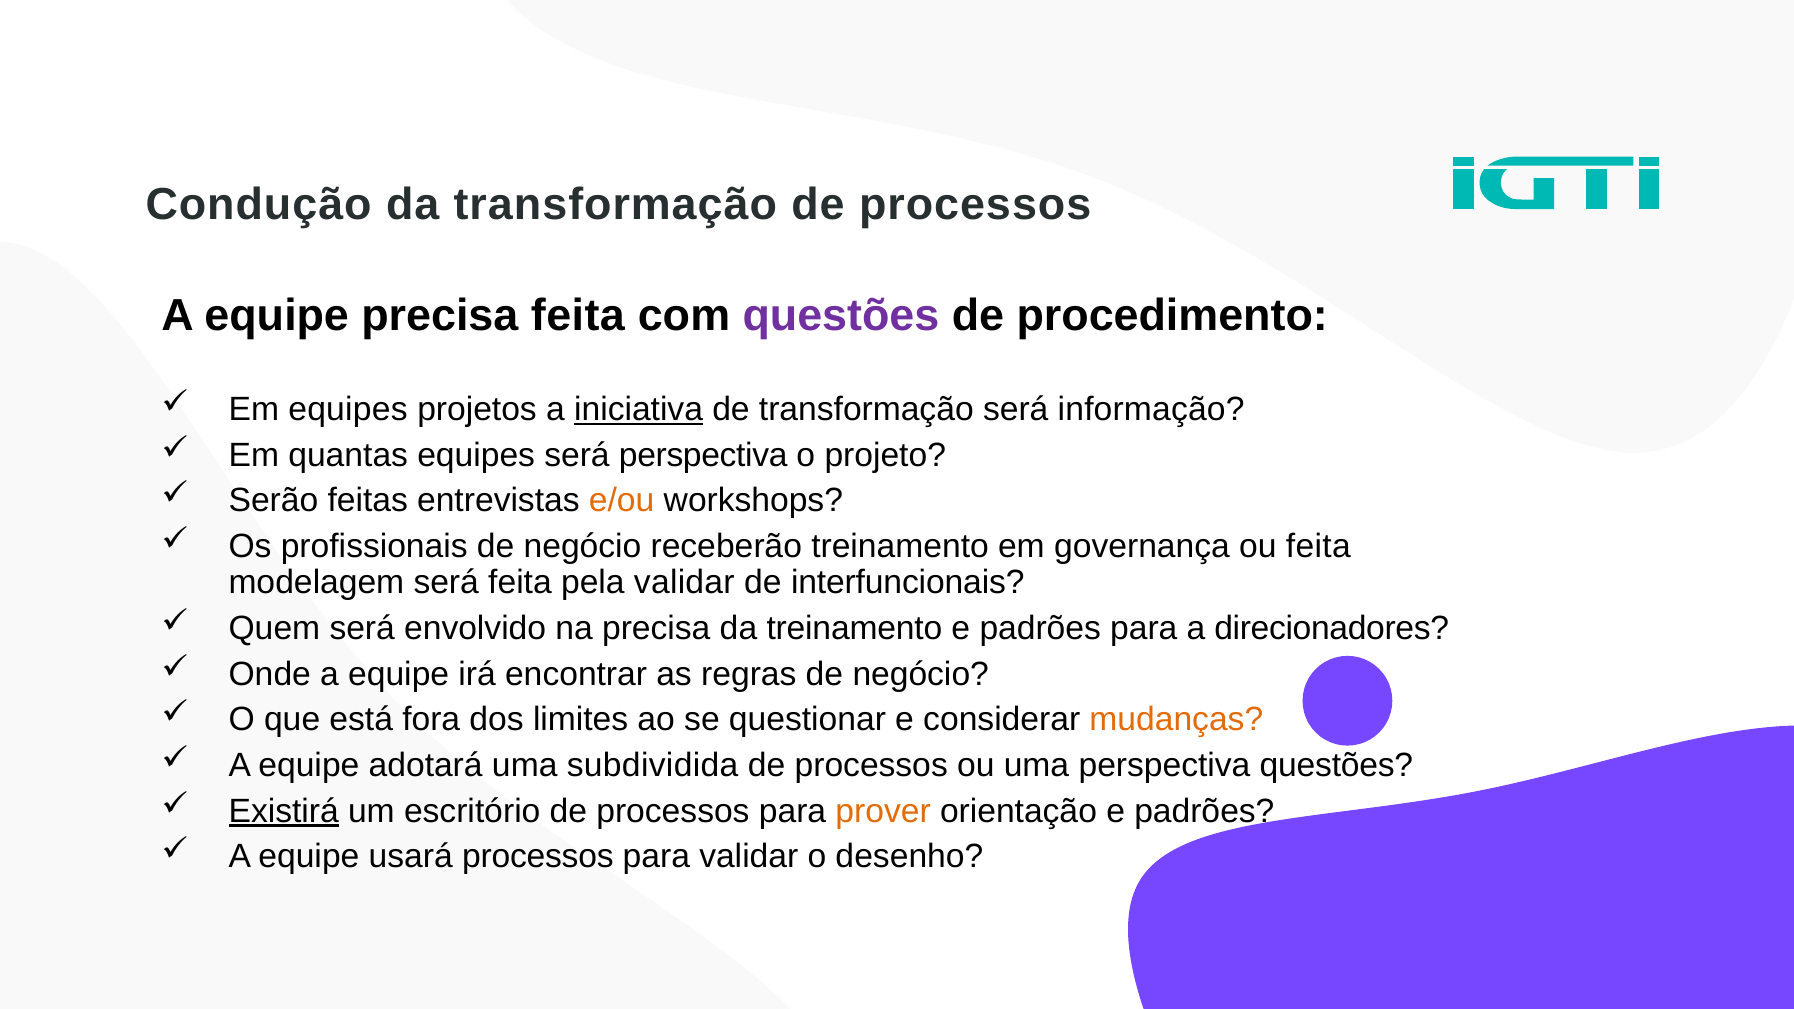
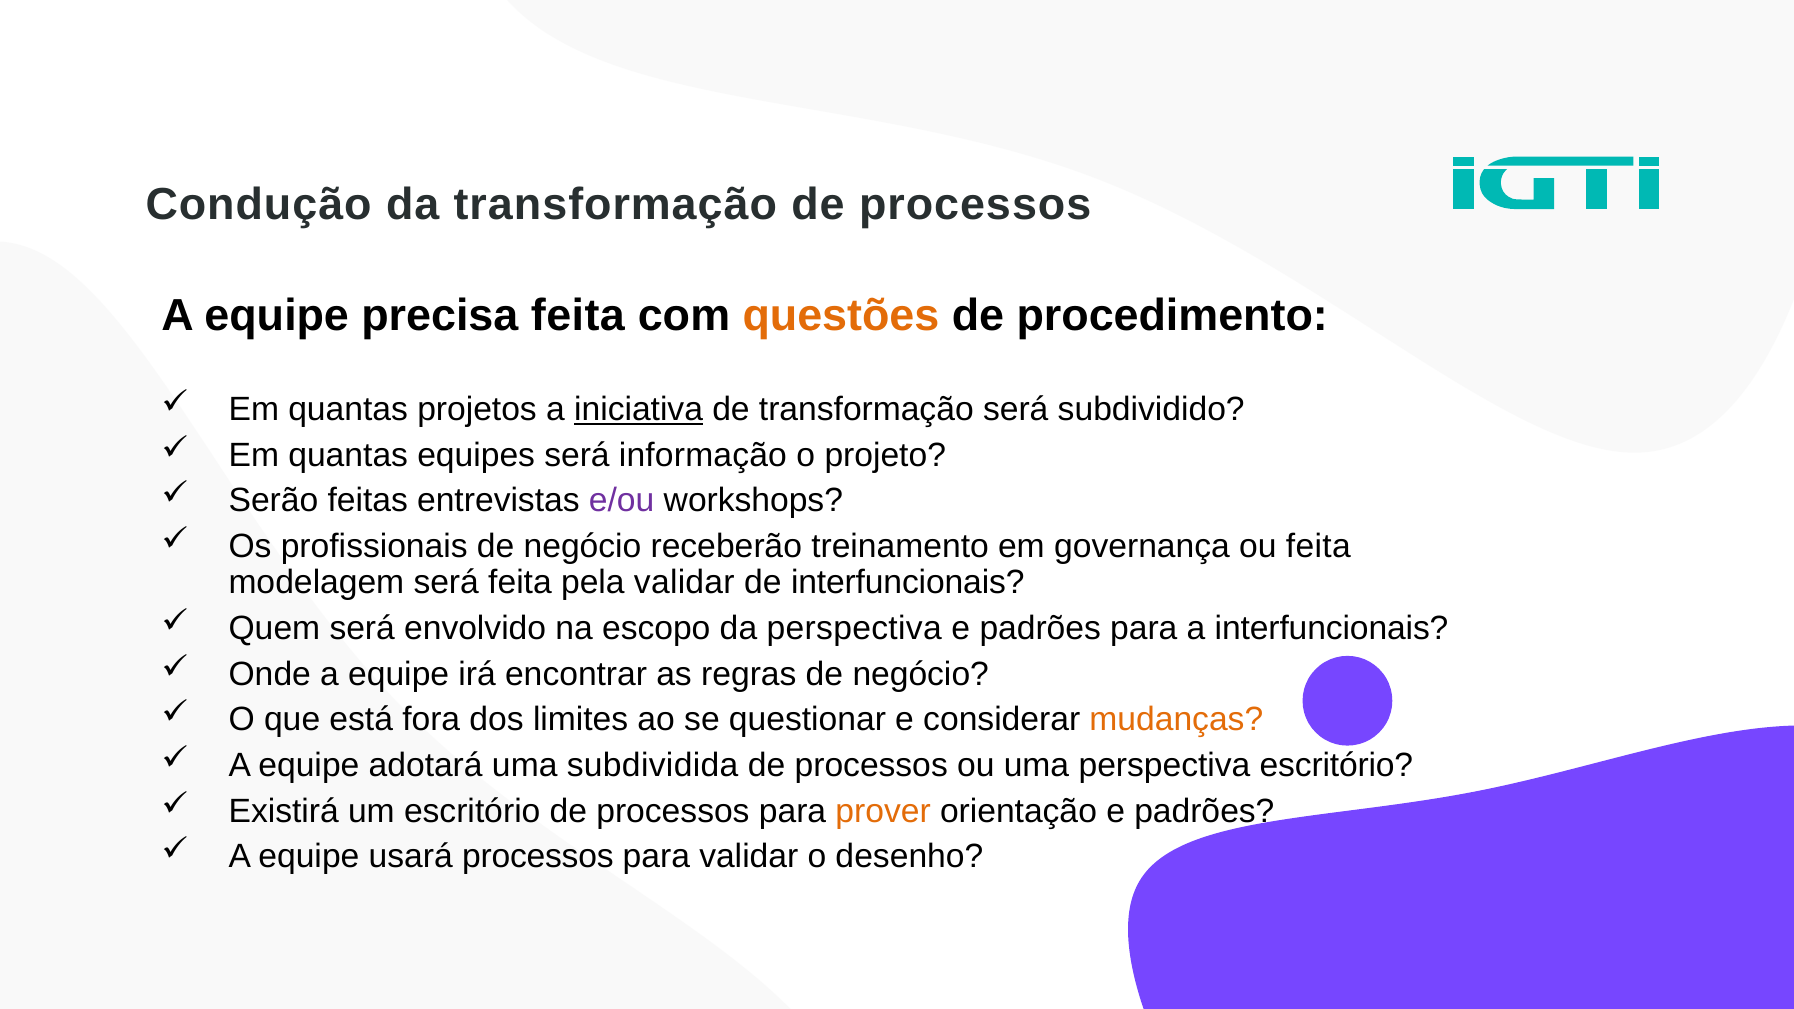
questões at (841, 316) colour: purple -> orange
equipes at (348, 409): equipes -> quantas
informação: informação -> subdividido
será perspectiva: perspectiva -> informação
e/ou colour: orange -> purple
na precisa: precisa -> escopo
da treinamento: treinamento -> perspectiva
a direcionadores: direcionadores -> interfuncionais
perspectiva questões: questões -> escritório
Existirá underline: present -> none
